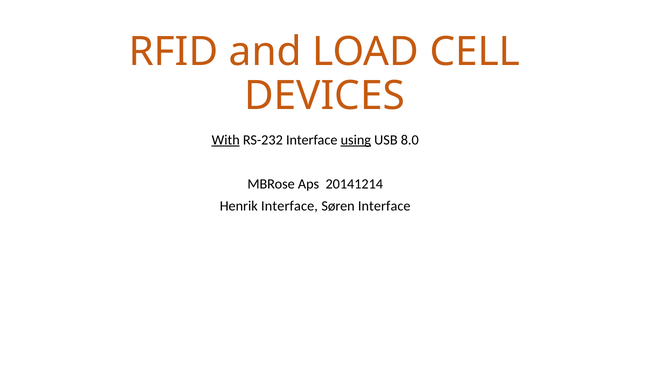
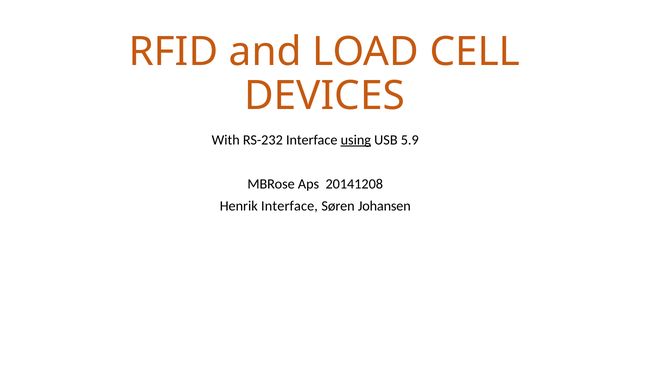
With underline: present -> none
8.0: 8.0 -> 5.9
20141214: 20141214 -> 20141208
Søren Interface: Interface -> Johansen
